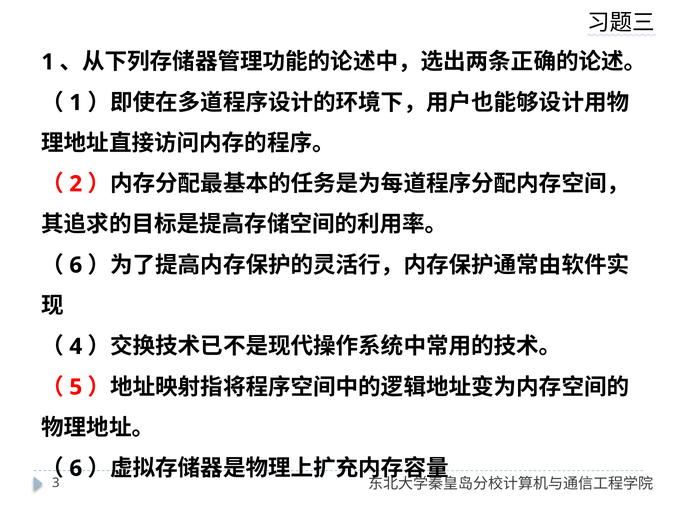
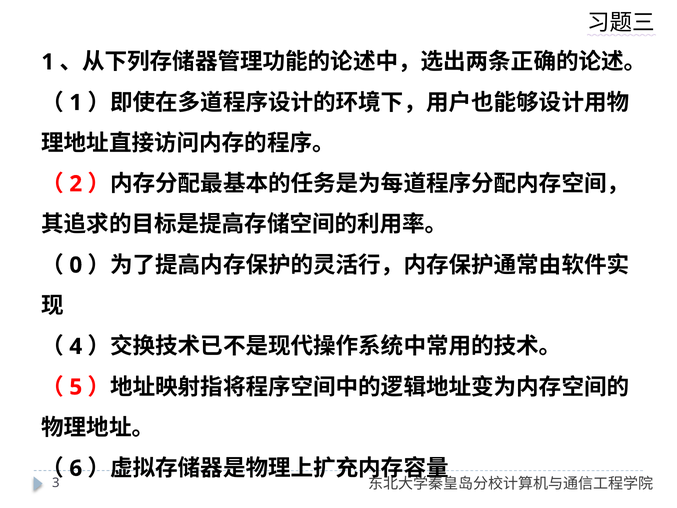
6 at (76, 265): 6 -> 0
